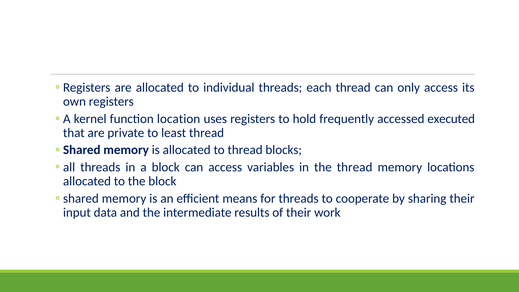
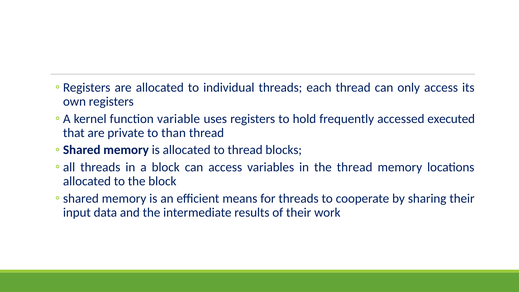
location: location -> variable
least: least -> than
